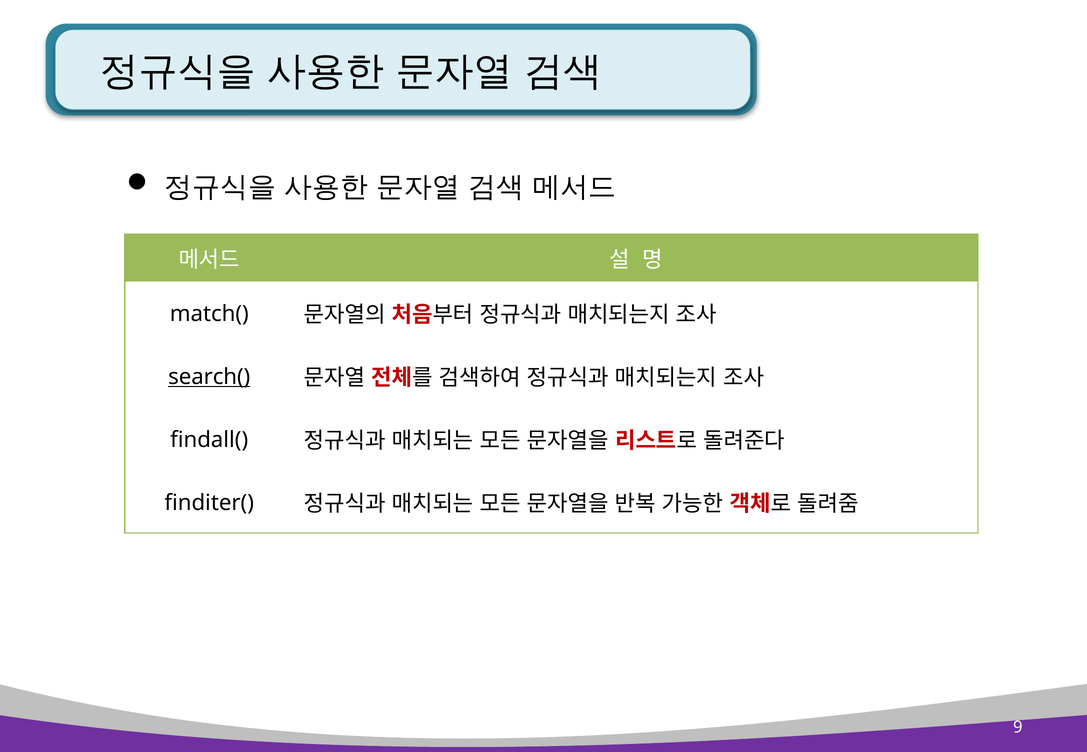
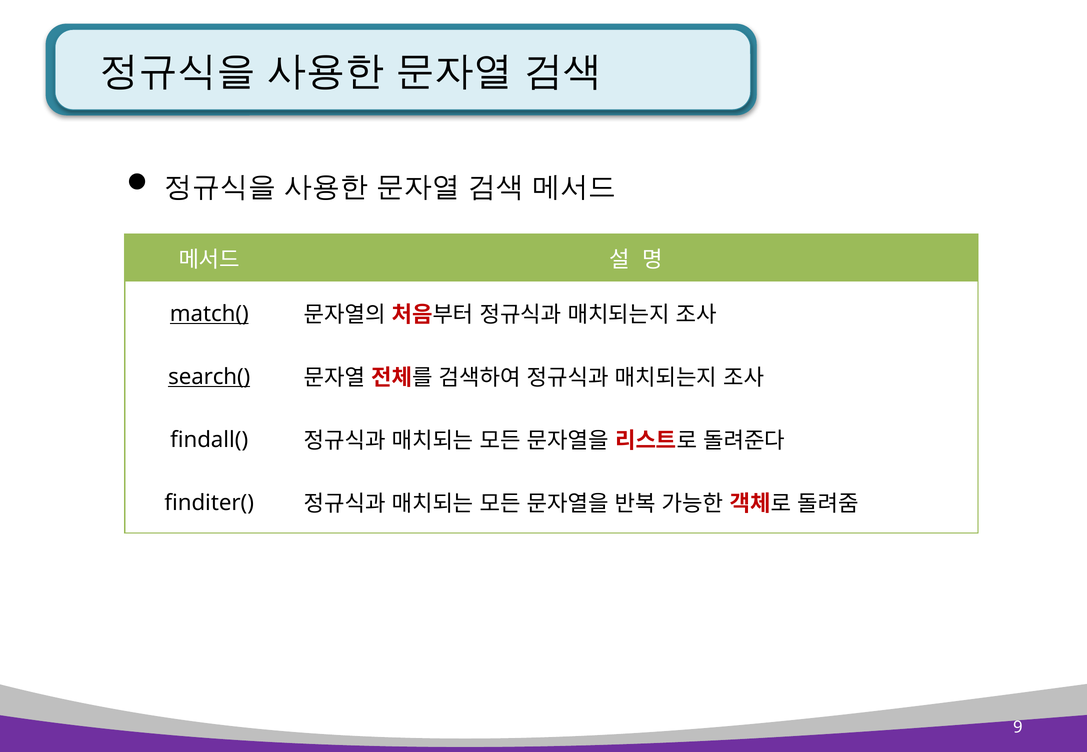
match( underline: none -> present
